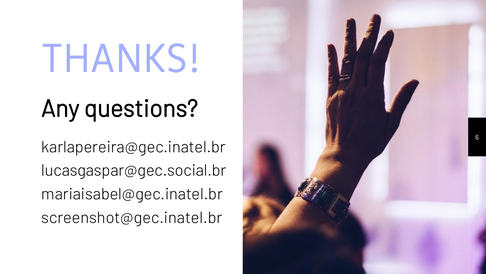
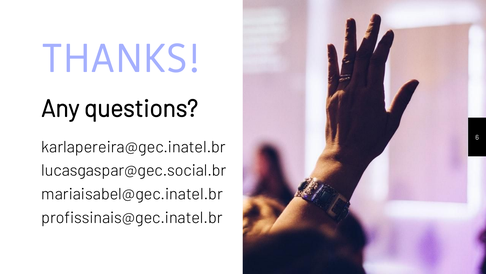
screenshot@gec.inatel.br: screenshot@gec.inatel.br -> profissinais@gec.inatel.br
